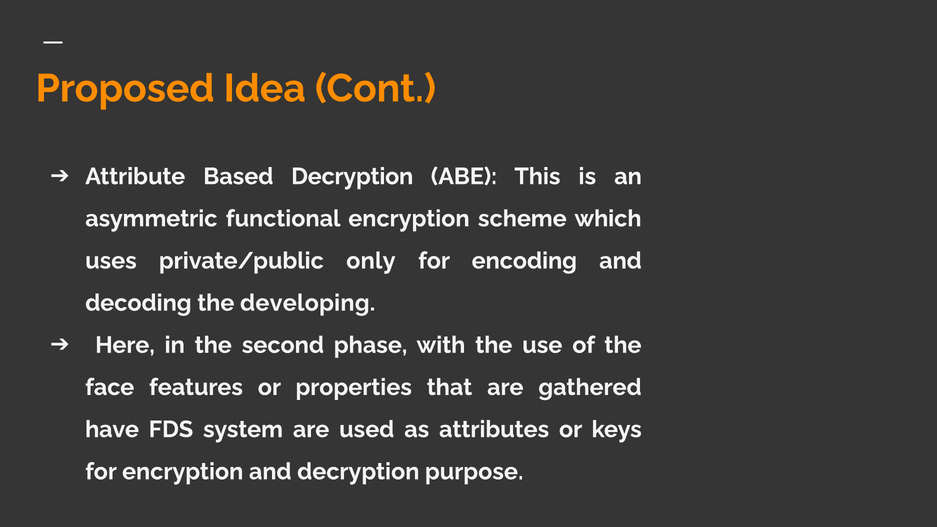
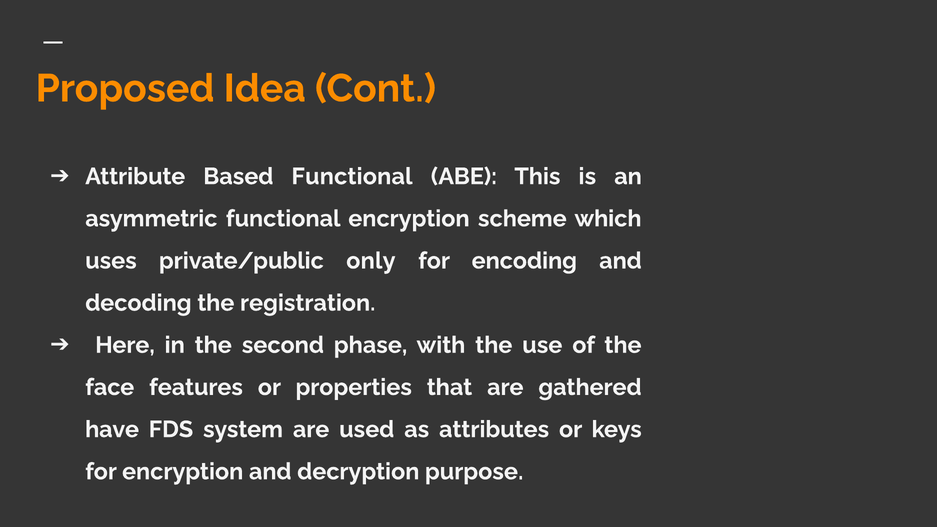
Based Decryption: Decryption -> Functional
developing: developing -> registration
